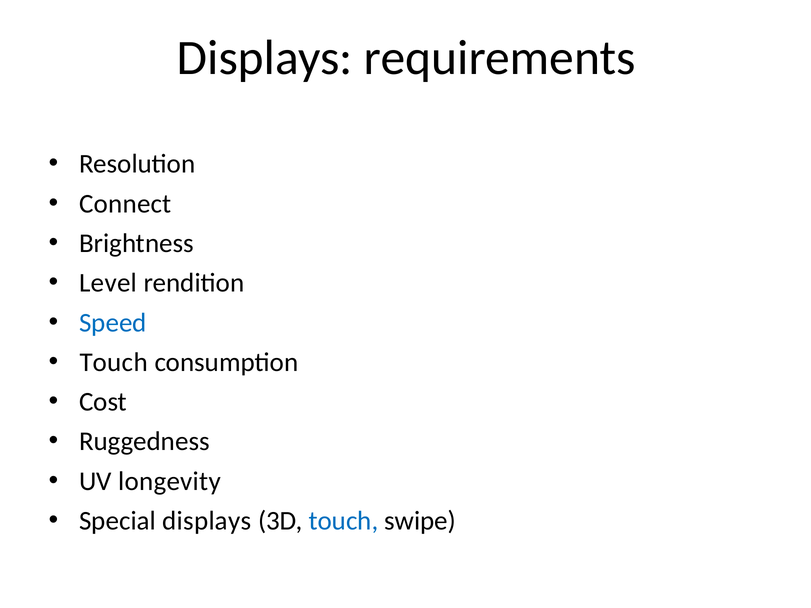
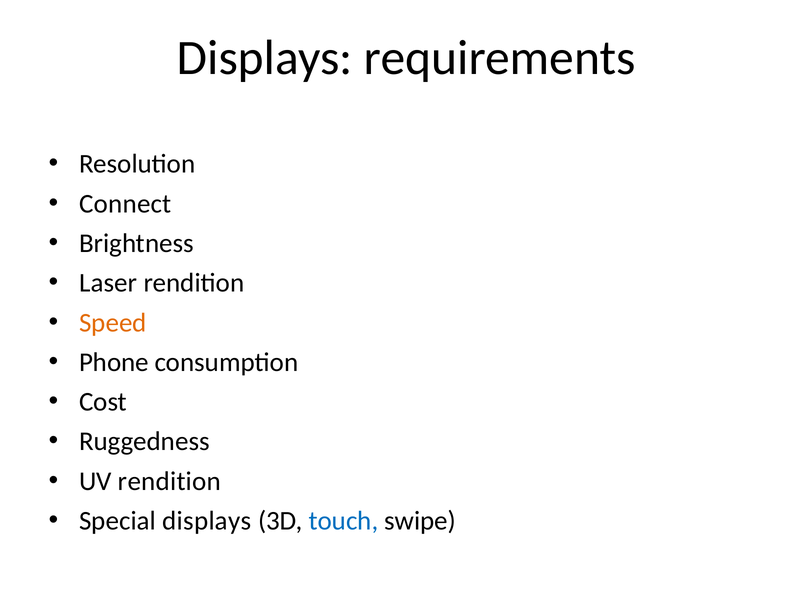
Level: Level -> Laser
Speed colour: blue -> orange
Touch at (114, 362): Touch -> Phone
UV longevity: longevity -> rendition
